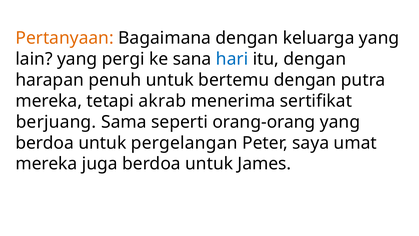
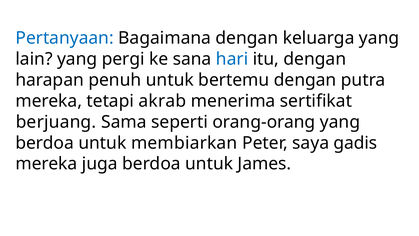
Pertanyaan colour: orange -> blue
pergelangan: pergelangan -> membiarkan
umat: umat -> gadis
